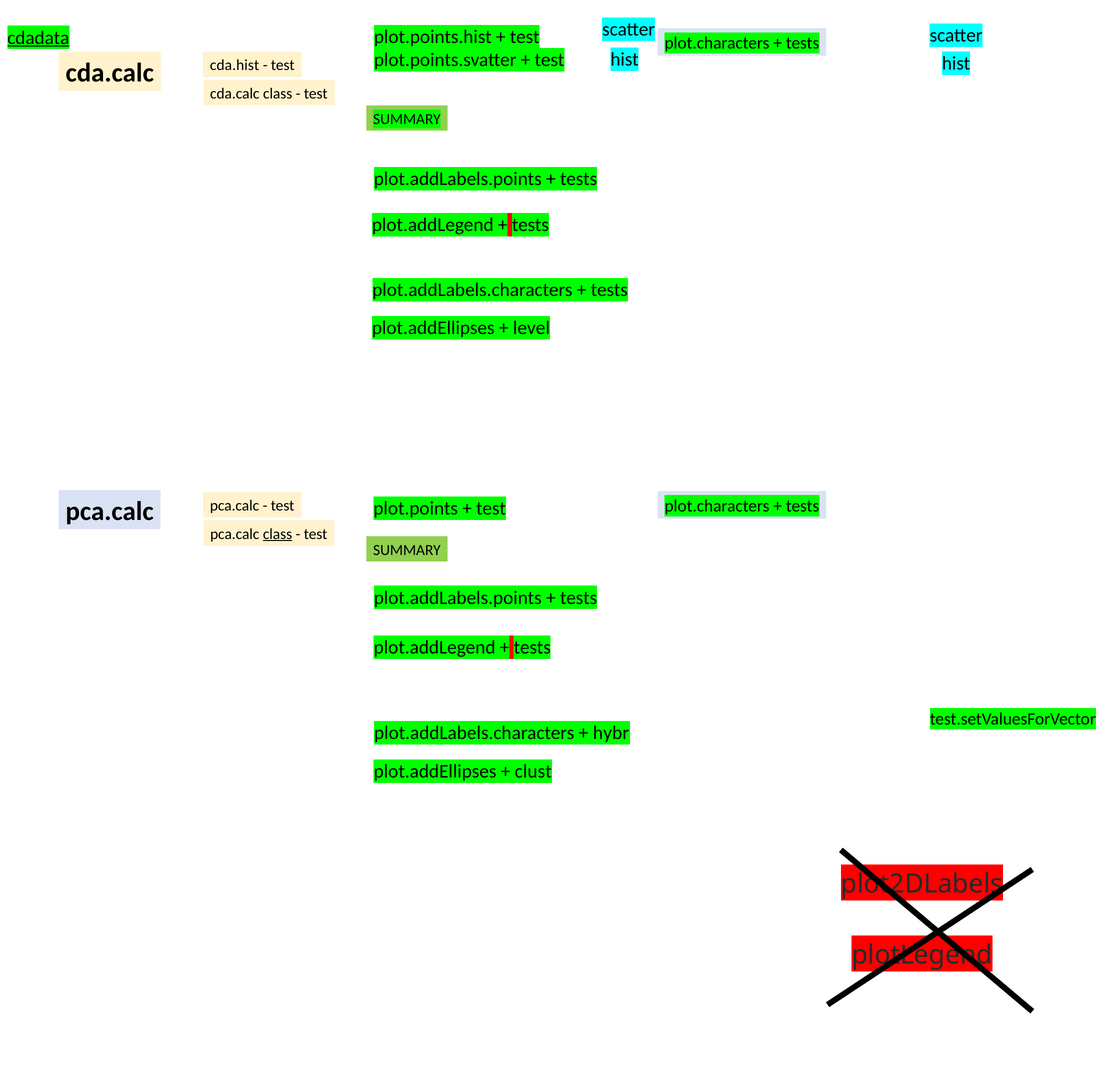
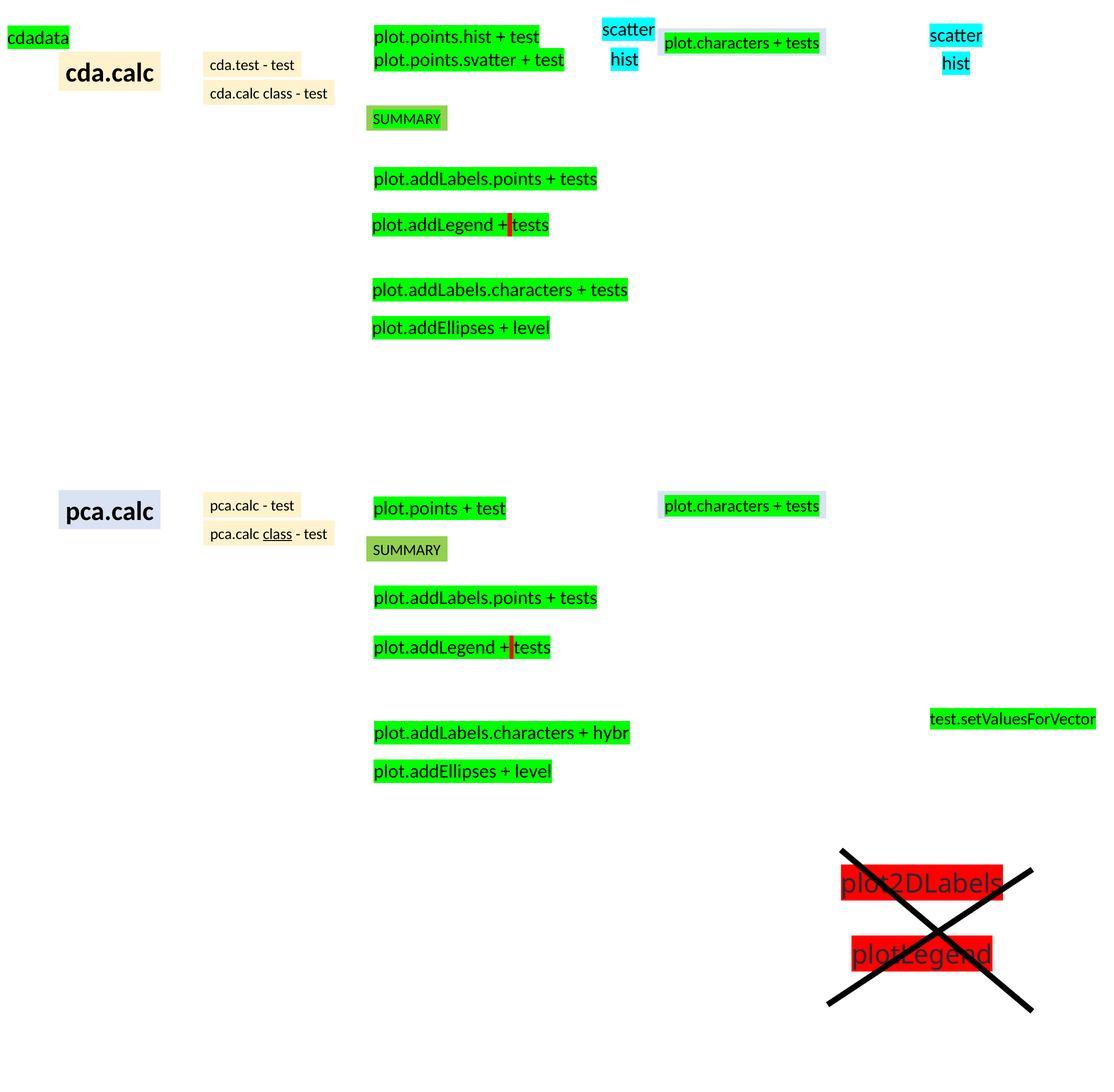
cdadata underline: present -> none
cda.hist: cda.hist -> cda.test
clust at (533, 771): clust -> level
